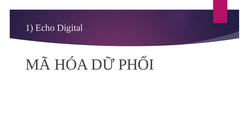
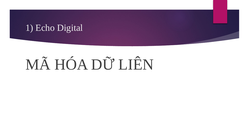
PHỐI: PHỐI -> LIÊN
